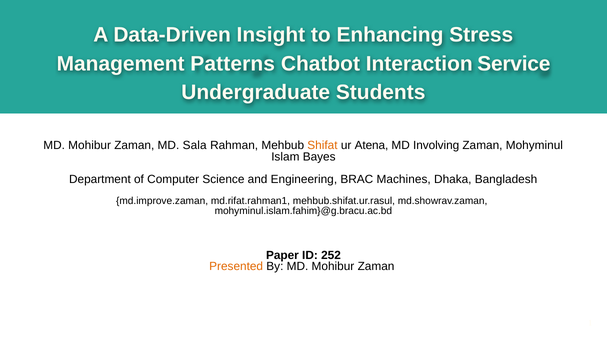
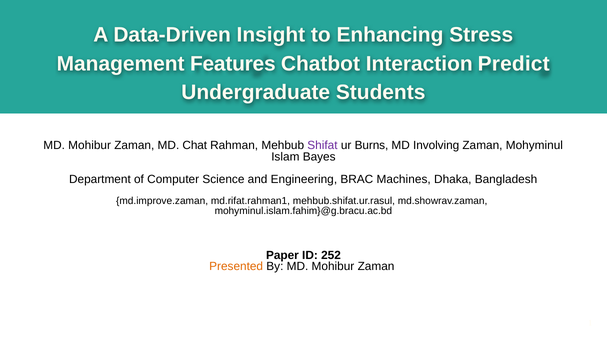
Patterns: Patterns -> Features
Service: Service -> Predict
Sala: Sala -> Chat
Shifat colour: orange -> purple
Atena: Atena -> Burns
